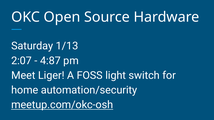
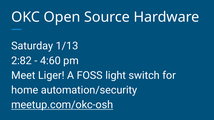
2:07: 2:07 -> 2:82
4:87: 4:87 -> 4:60
